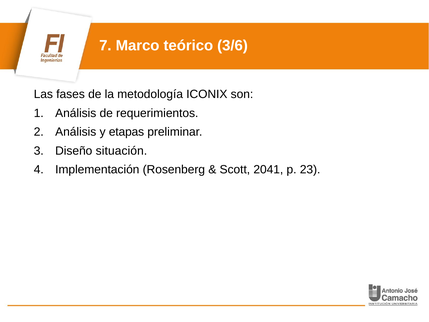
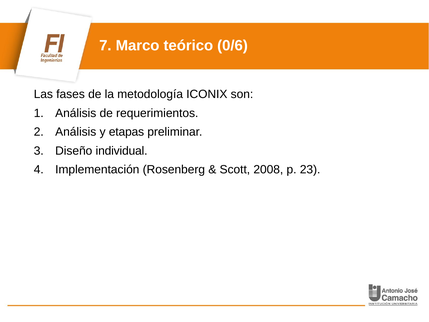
3/6: 3/6 -> 0/6
situación: situación -> individual
2041: 2041 -> 2008
